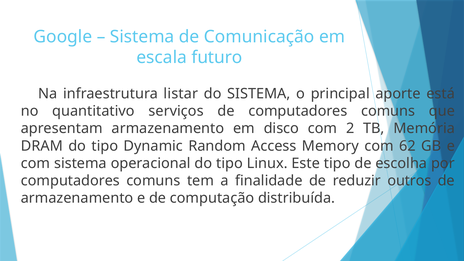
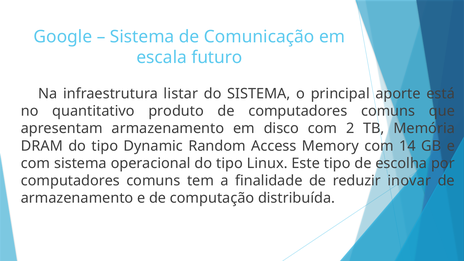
serviços: serviços -> produto
62: 62 -> 14
outros: outros -> inovar
